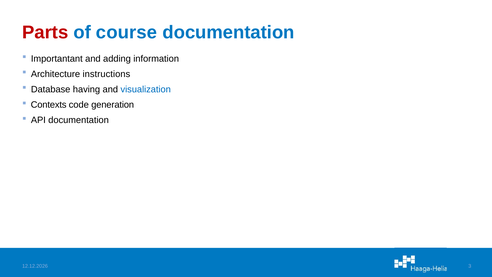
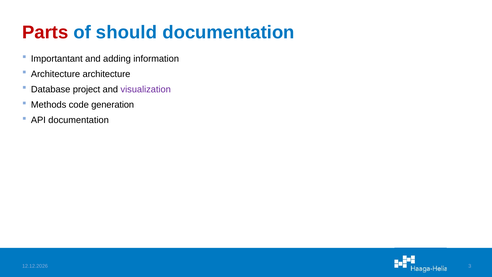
course: course -> should
Architecture instructions: instructions -> architecture
having: having -> project
visualization colour: blue -> purple
Contexts: Contexts -> Methods
